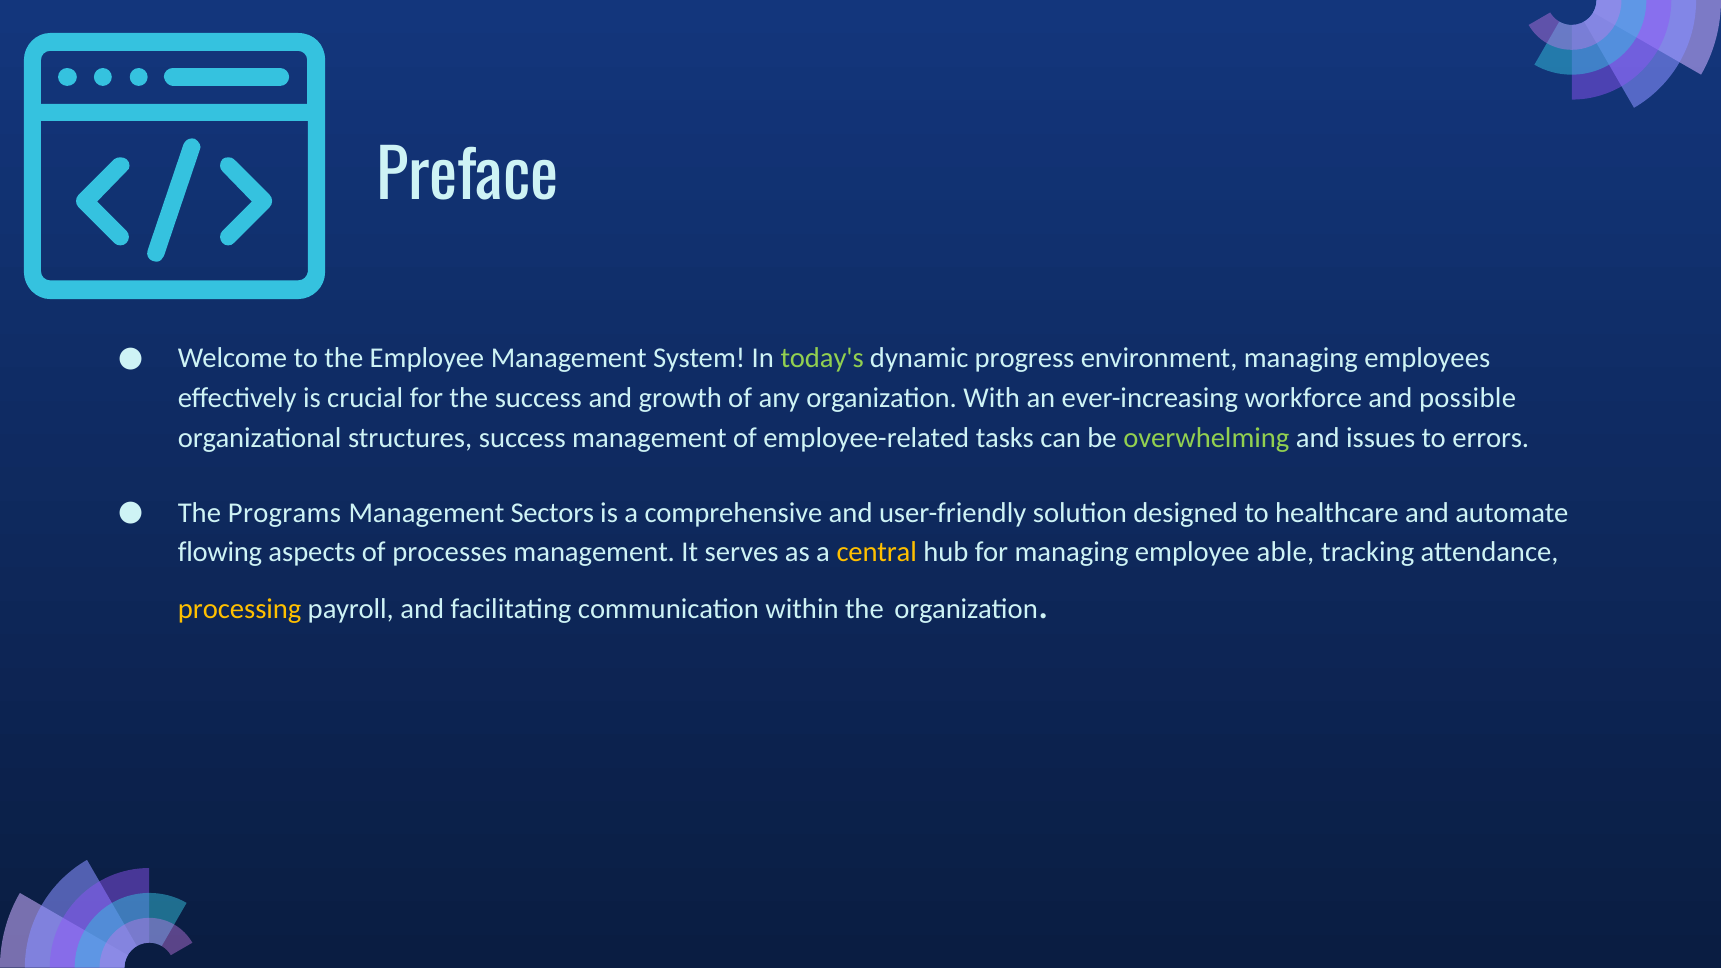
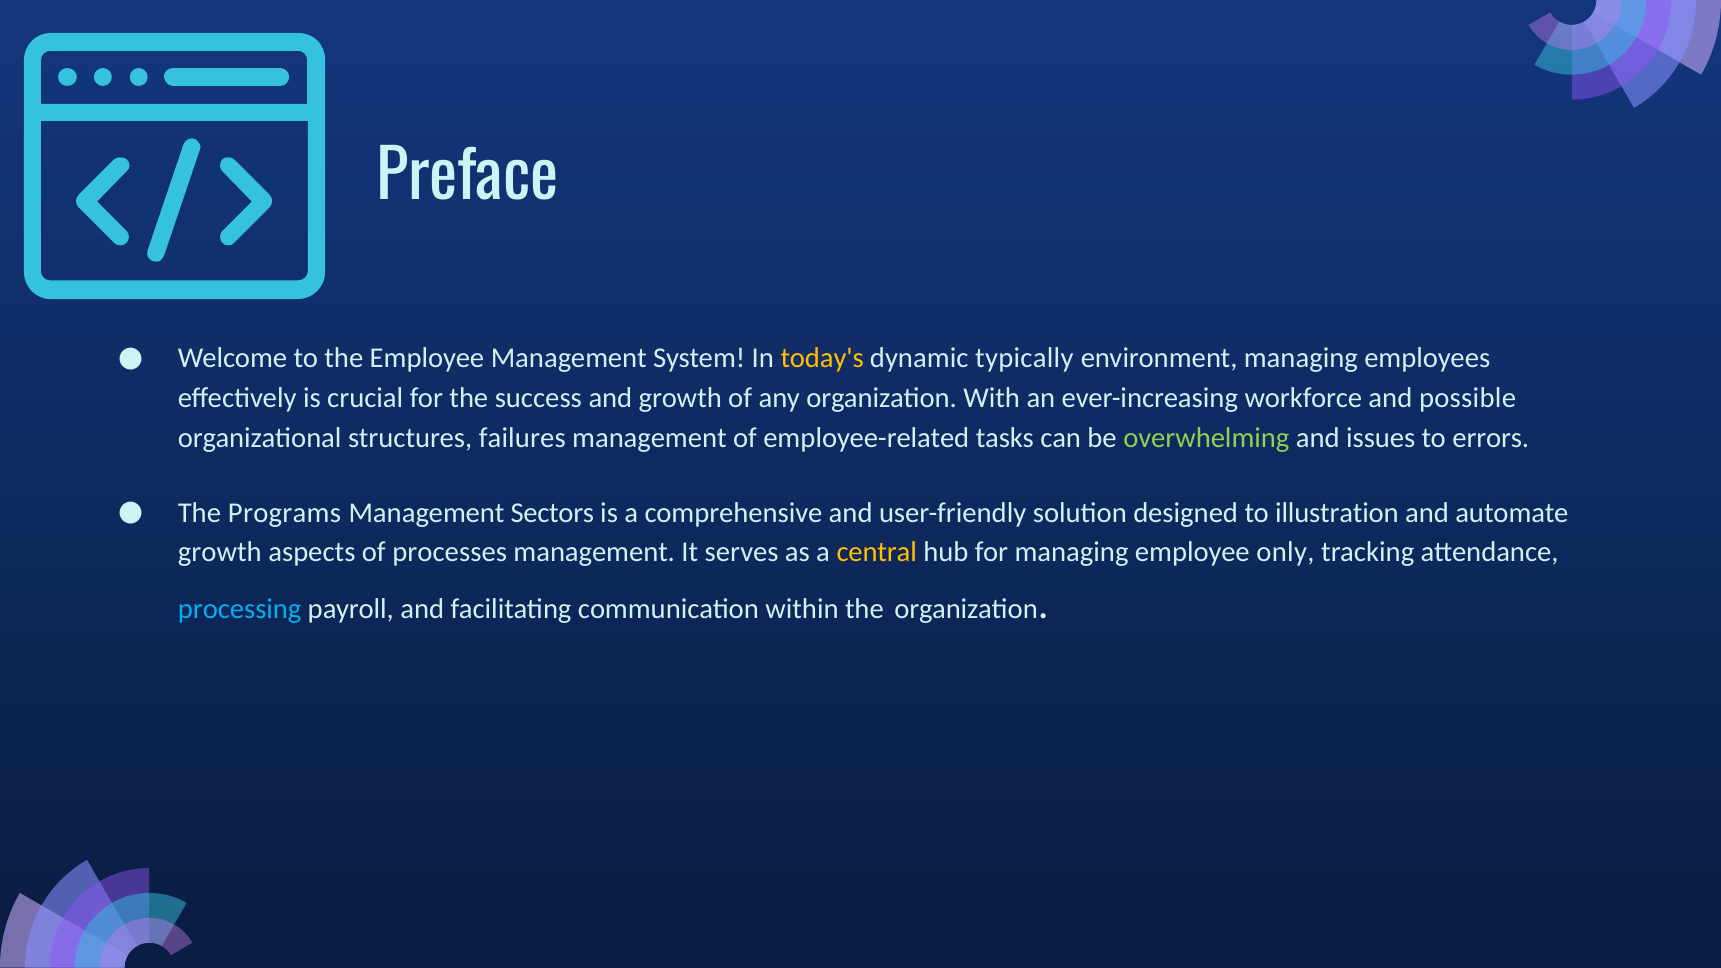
today's colour: light green -> yellow
progress: progress -> typically
structures success: success -> failures
healthcare: healthcare -> illustration
flowing at (220, 553): flowing -> growth
able: able -> only
processing colour: yellow -> light blue
